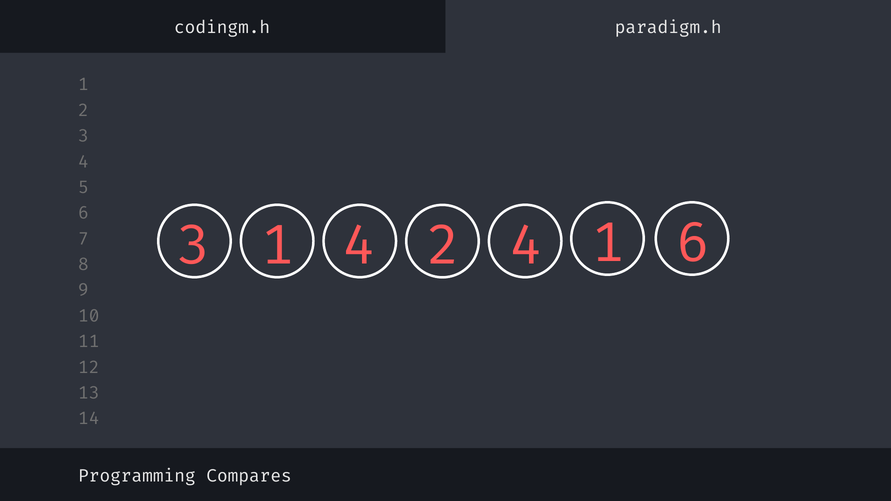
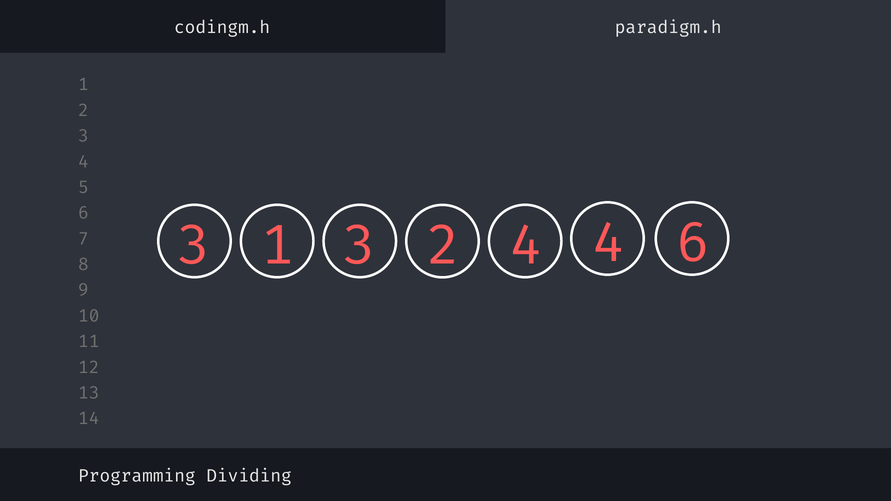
1 4: 4 -> 3
4 1: 1 -> 4
Compares: Compares -> Dividing
